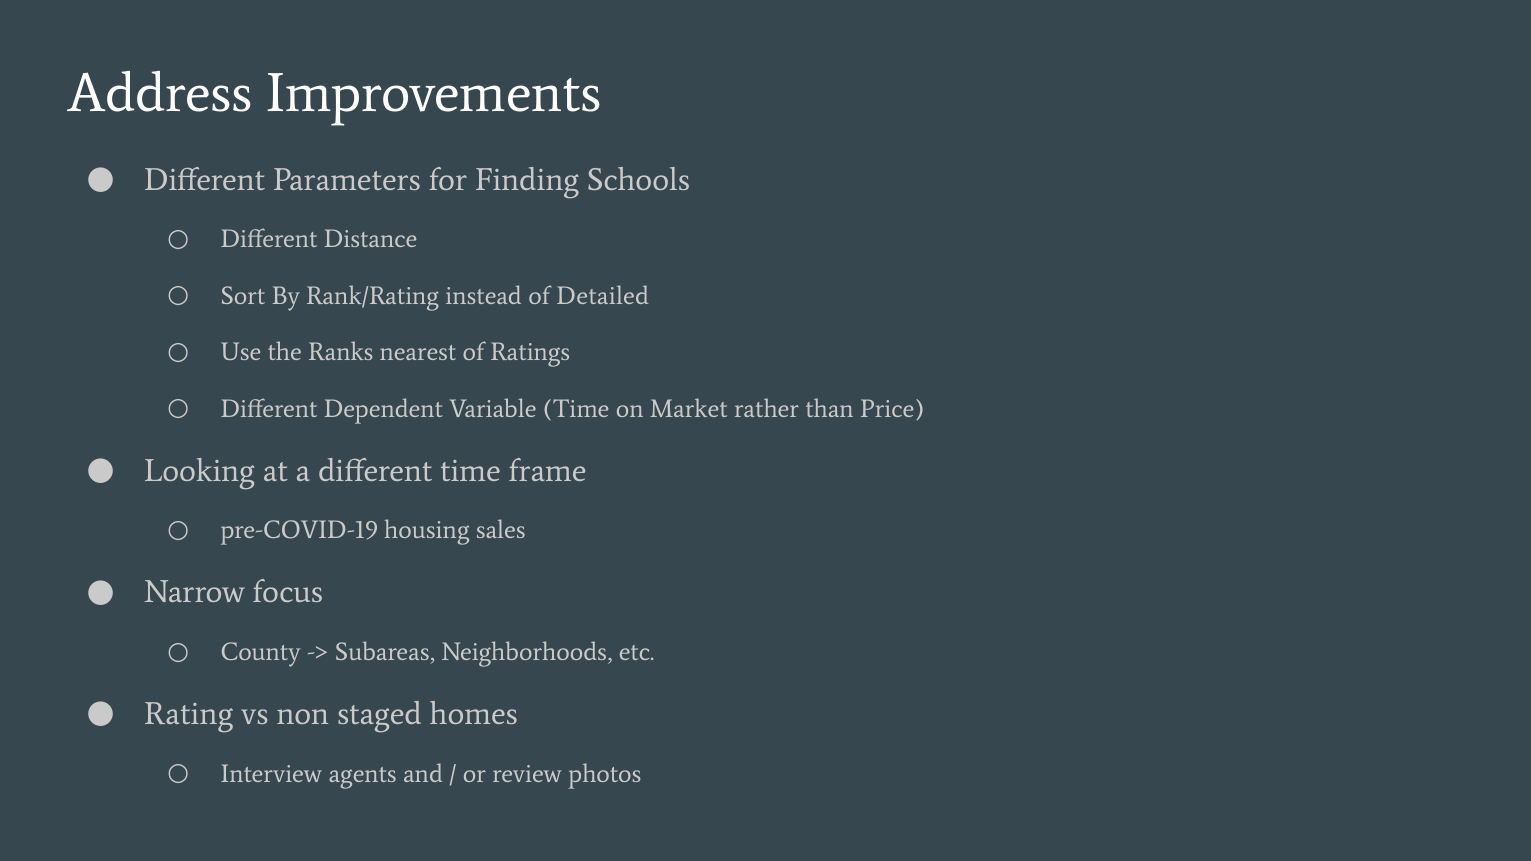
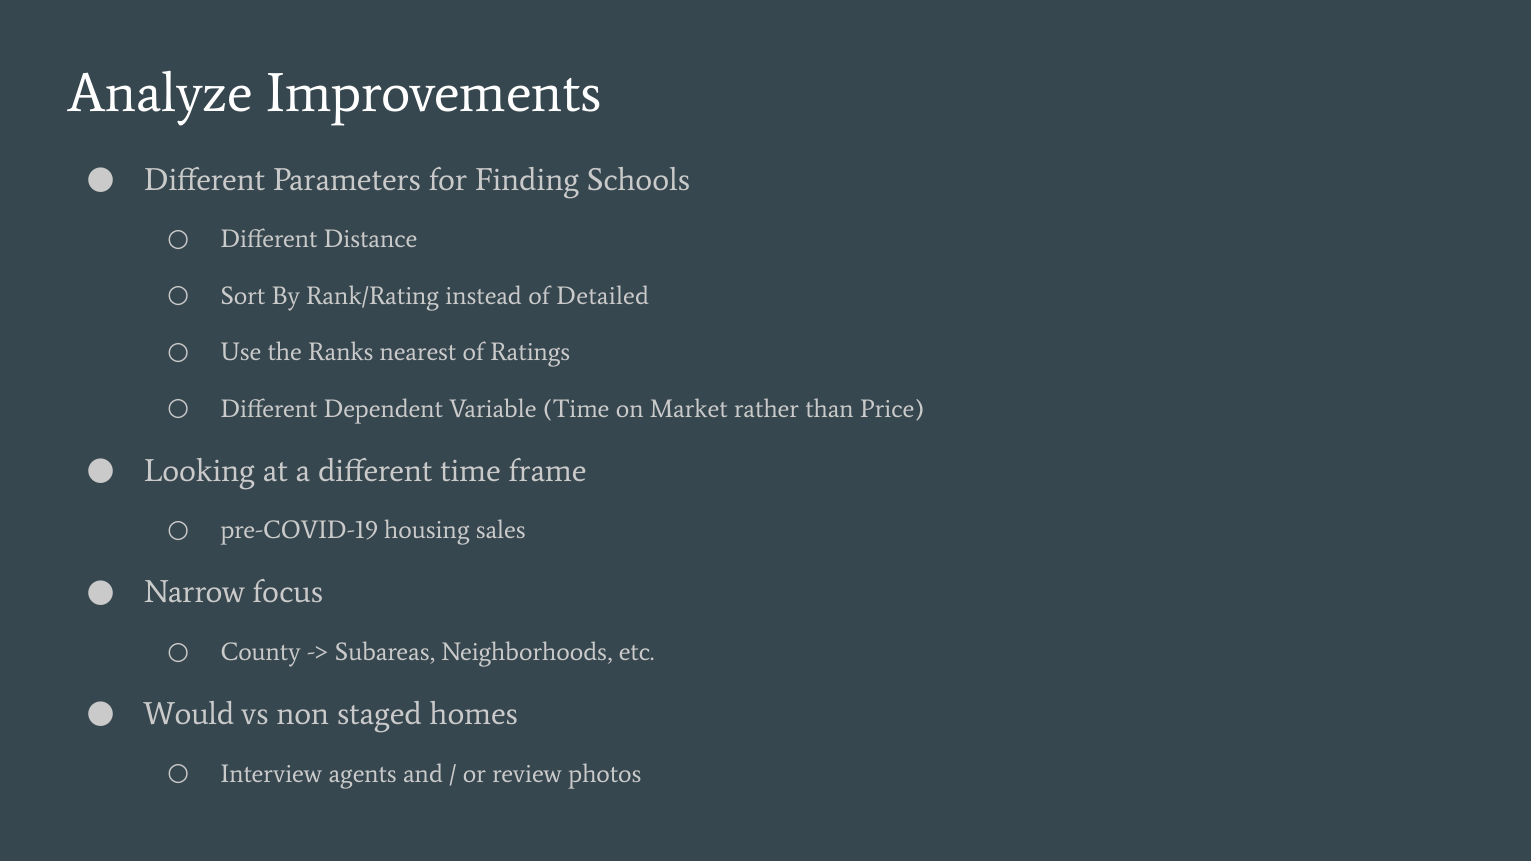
Address: Address -> Analyze
Rating: Rating -> Would
